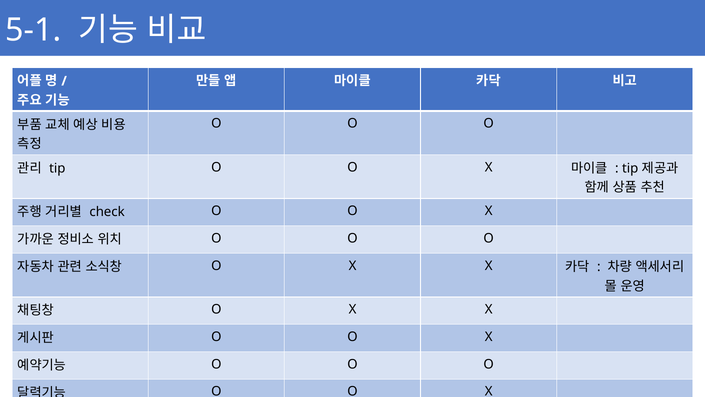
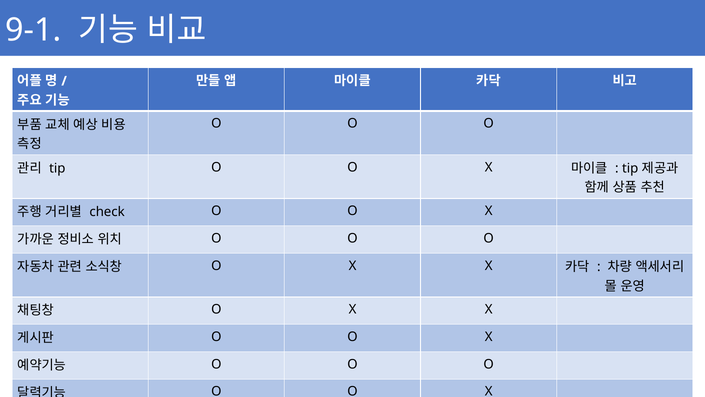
5-1: 5-1 -> 9-1
